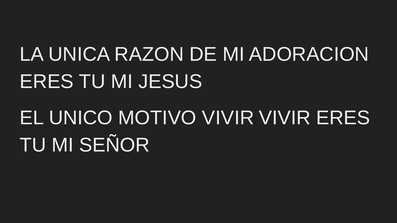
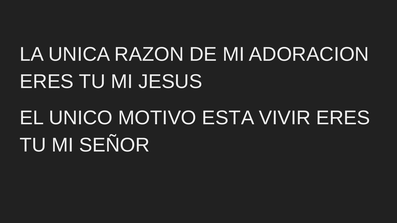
MOTIVO VIVIR: VIVIR -> ESTA
